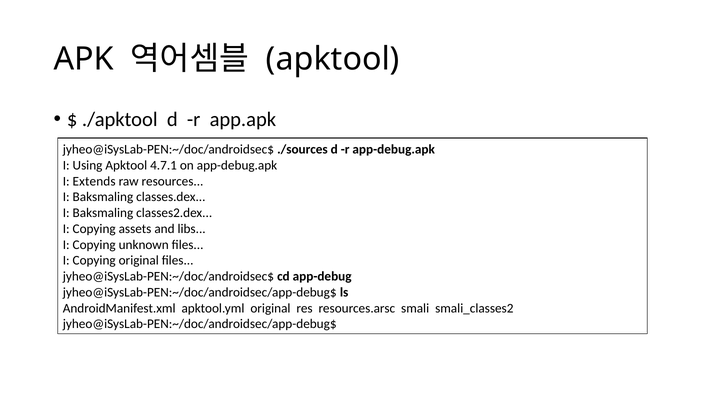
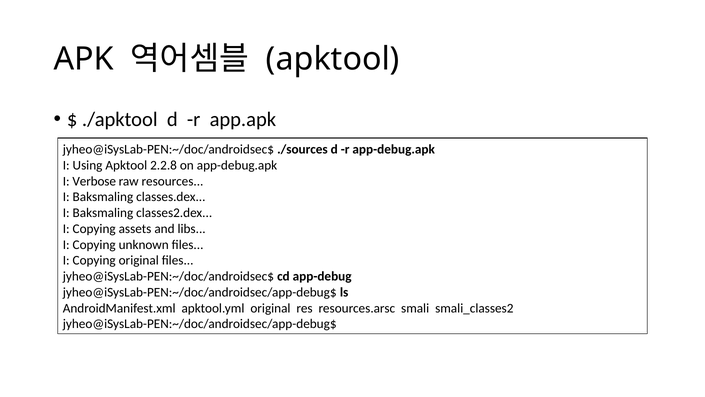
4.7.1: 4.7.1 -> 2.2.8
Extends: Extends -> Verbose
